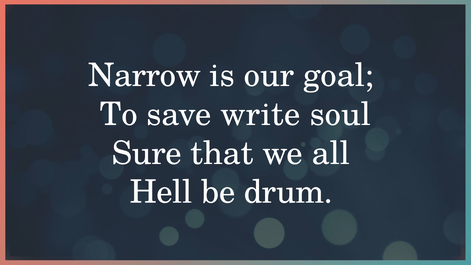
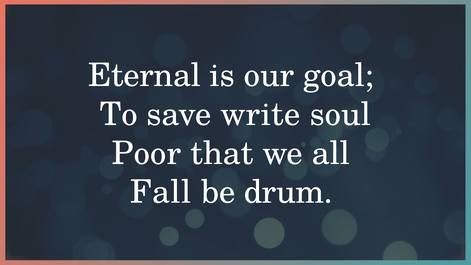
Narrow: Narrow -> Eternal
Sure: Sure -> Poor
Hell: Hell -> Fall
